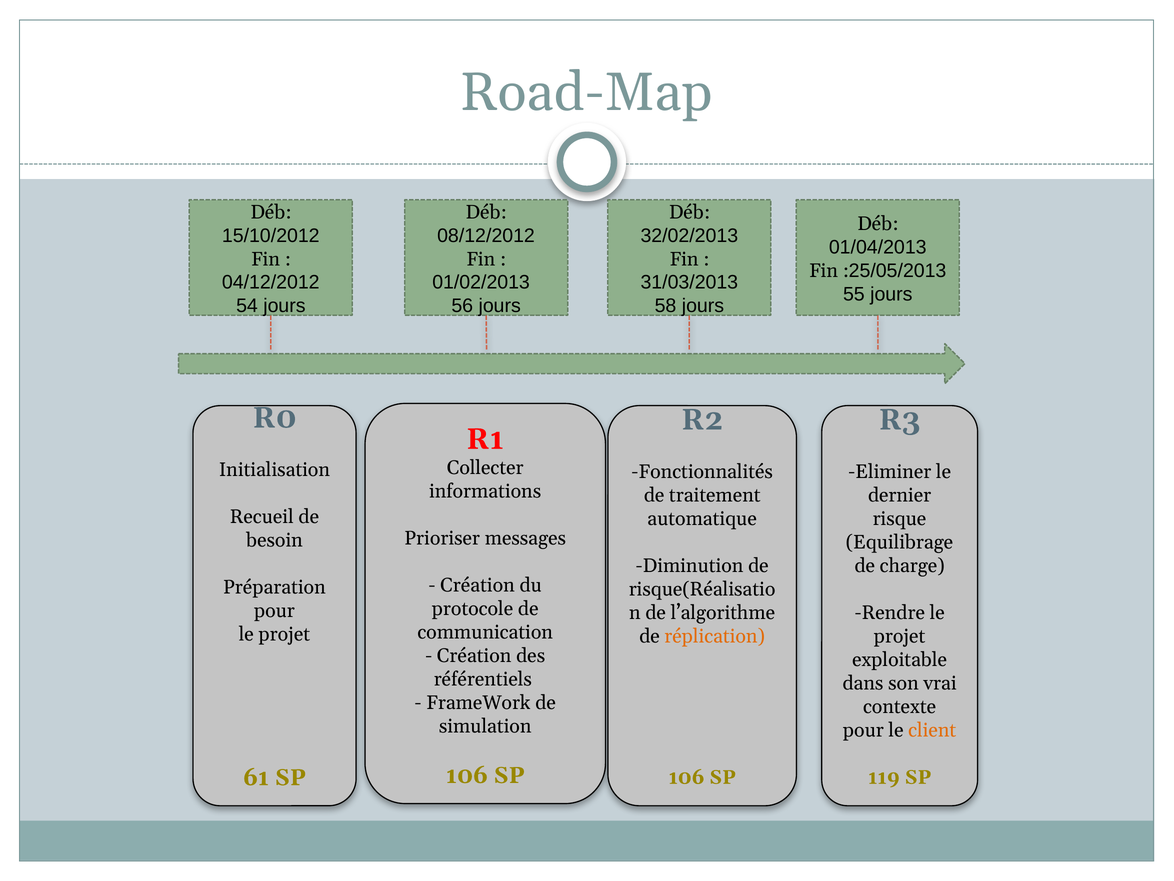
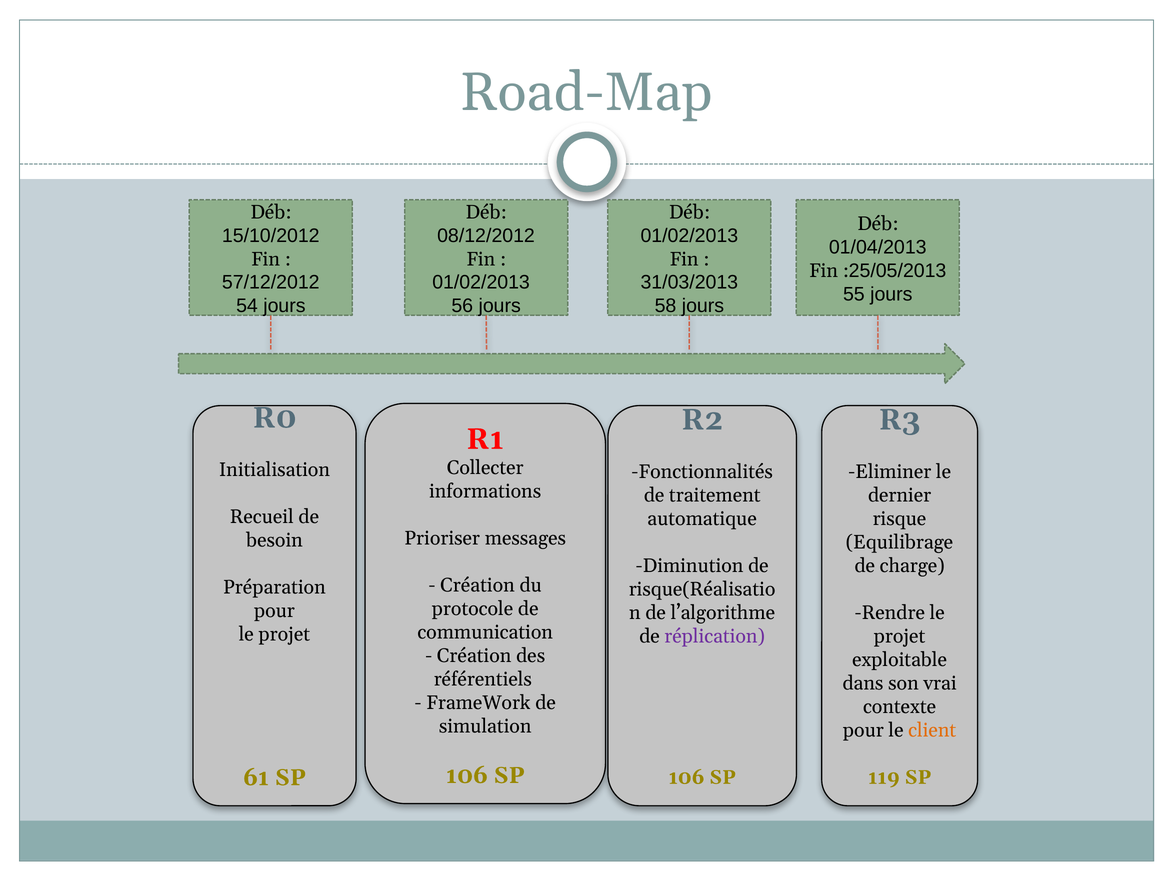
32/02/2013 at (689, 235): 32/02/2013 -> 01/02/2013
04/12/2012: 04/12/2012 -> 57/12/2012
réplication colour: orange -> purple
